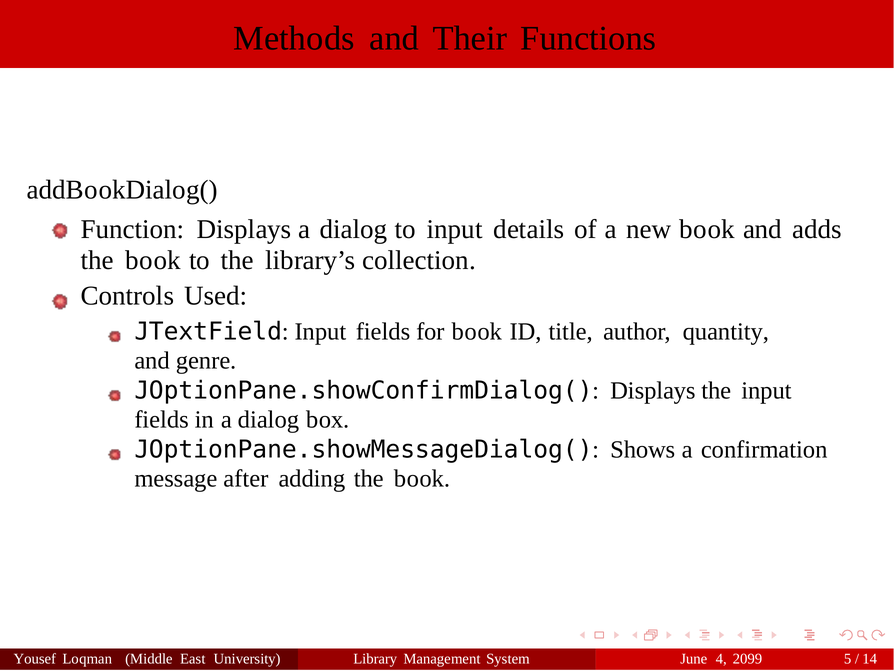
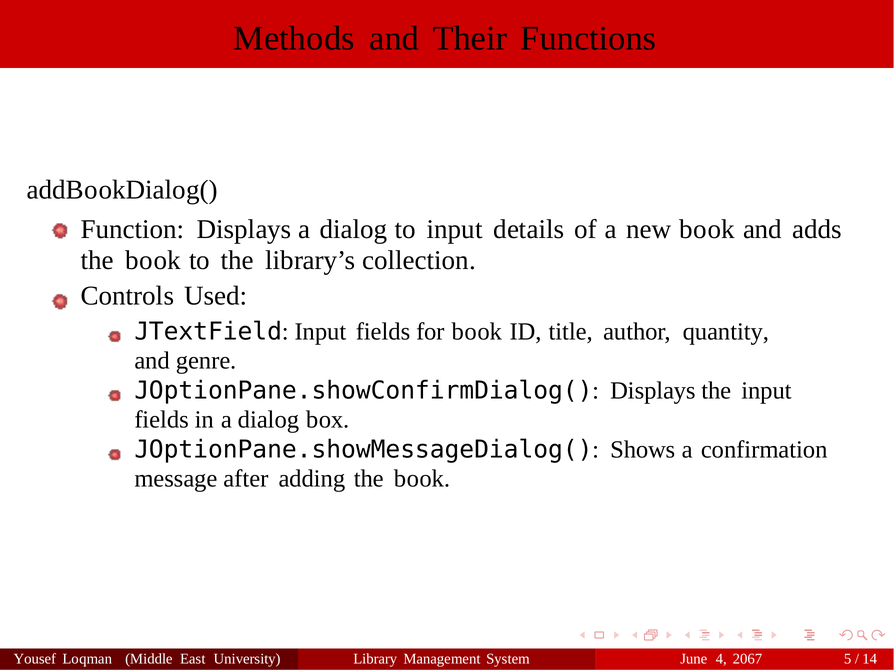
2099: 2099 -> 2067
